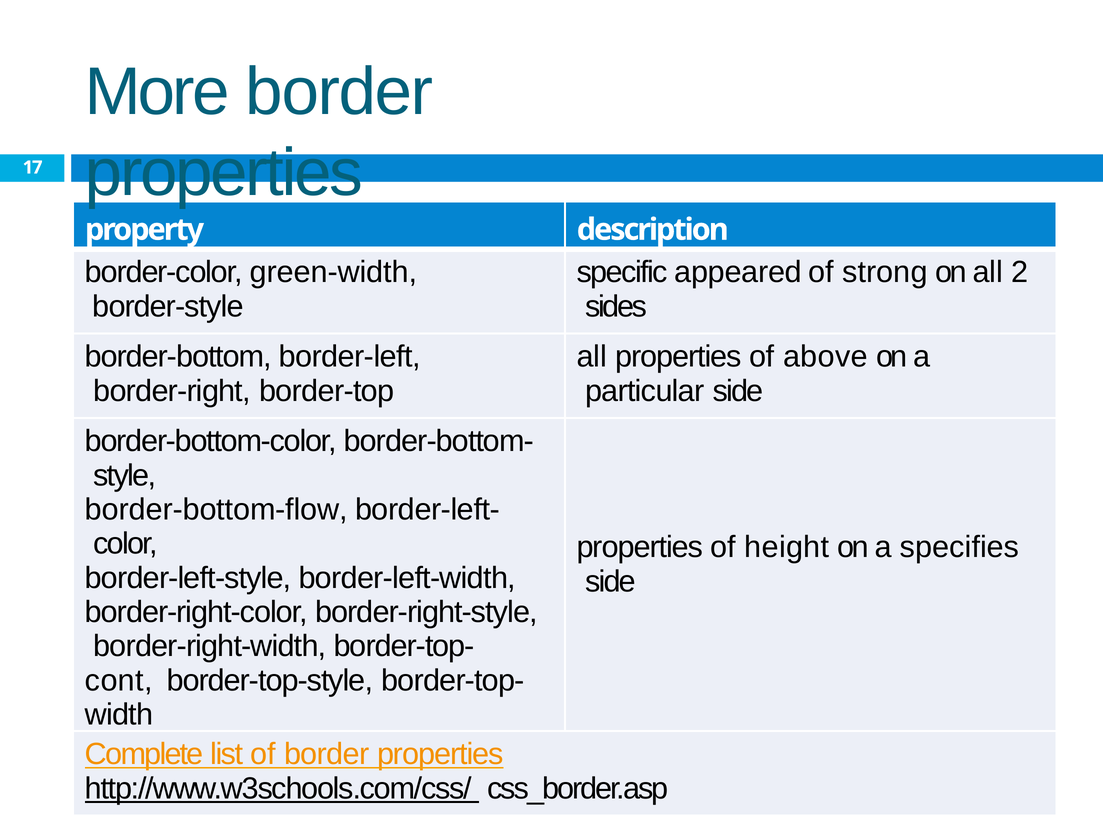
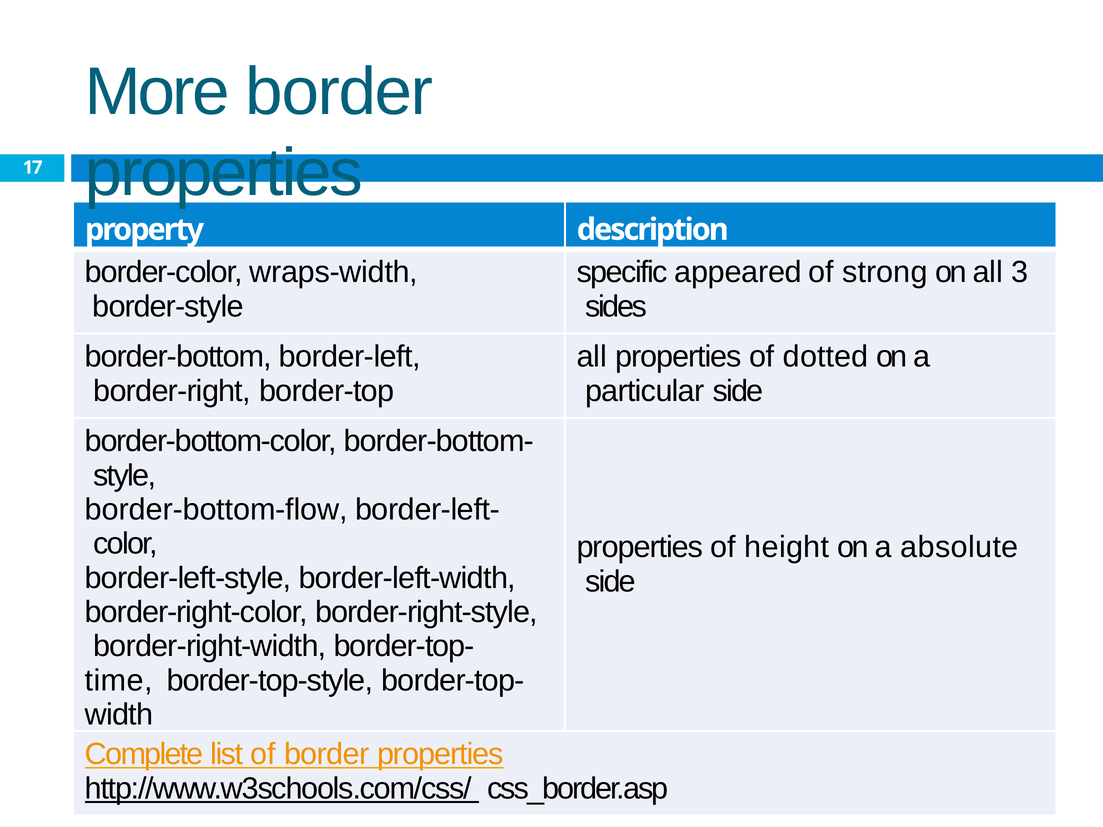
green-width: green-width -> wraps-width
2: 2 -> 3
above: above -> dotted
specifies: specifies -> absolute
cont: cont -> time
